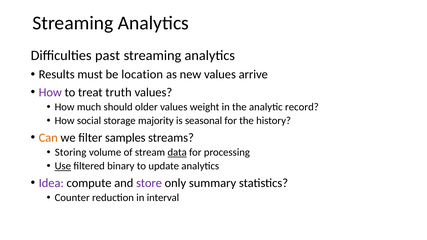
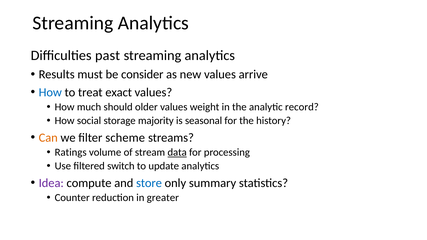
location: location -> consider
How at (50, 92) colour: purple -> blue
truth: truth -> exact
samples: samples -> scheme
Storing: Storing -> Ratings
Use underline: present -> none
binary: binary -> switch
store colour: purple -> blue
interval: interval -> greater
